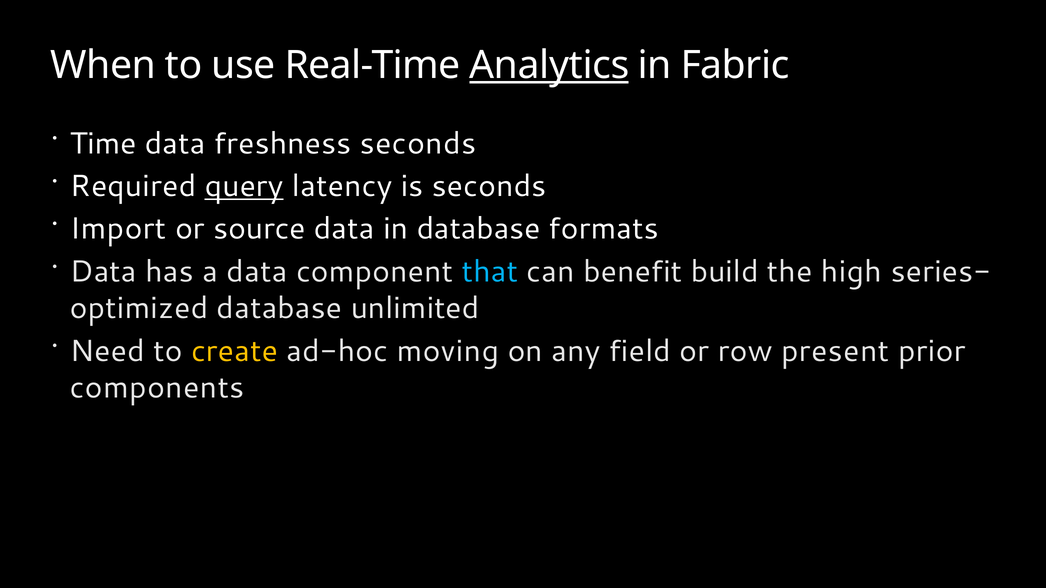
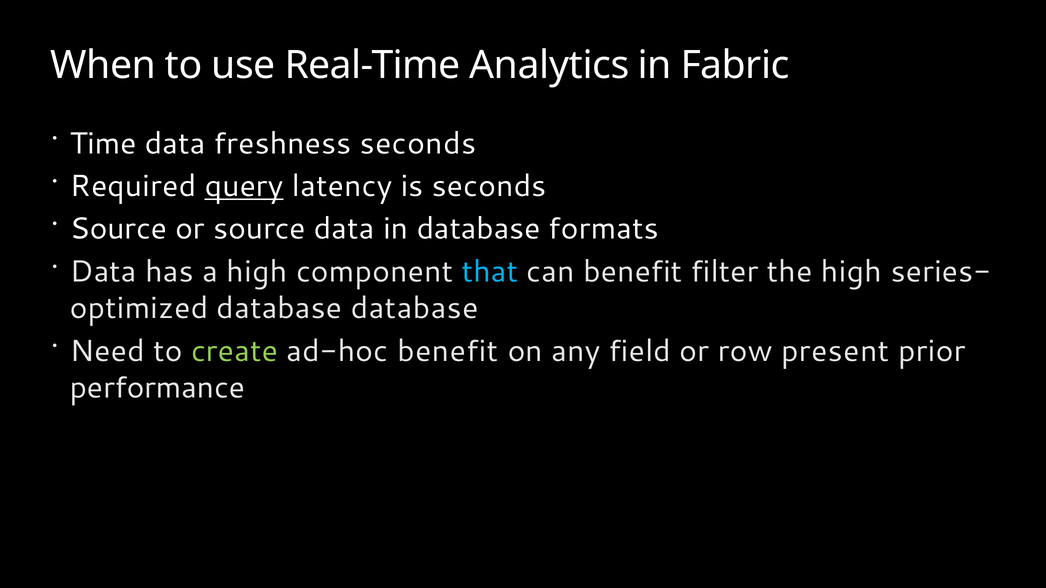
Analytics underline: present -> none
Import at (118, 229): Import -> Source
a data: data -> high
build: build -> filter
database unlimited: unlimited -> database
create colour: yellow -> light green
ad-hoc moving: moving -> benefit
components: components -> performance
